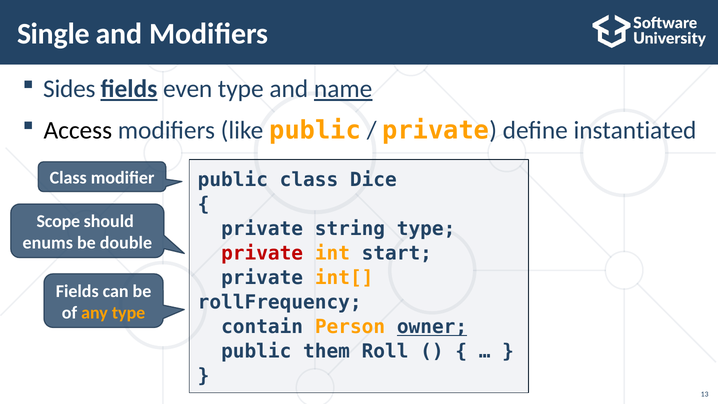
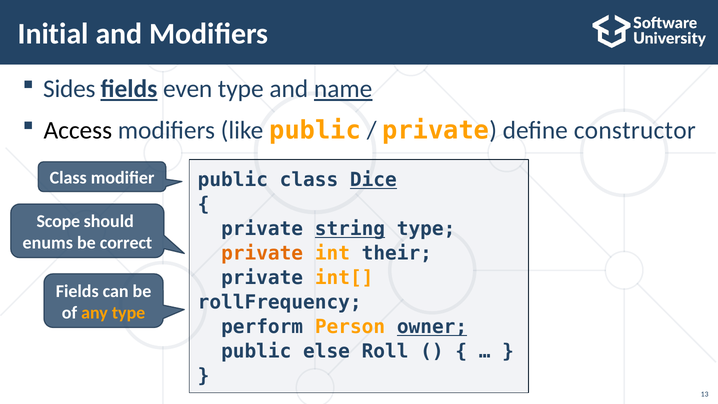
Single: Single -> Initial
instantiated: instantiated -> constructor
Dice underline: none -> present
string underline: none -> present
double: double -> correct
private at (262, 253) colour: red -> orange
start: start -> their
contain: contain -> perform
them: them -> else
